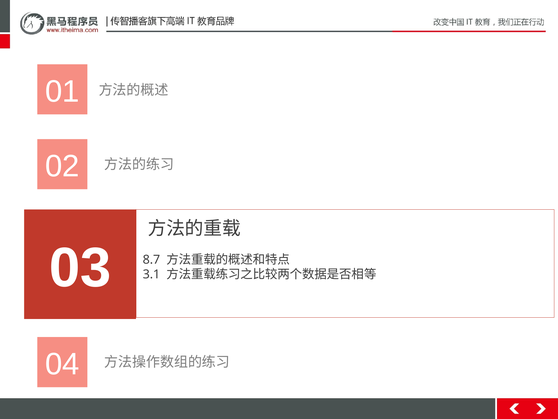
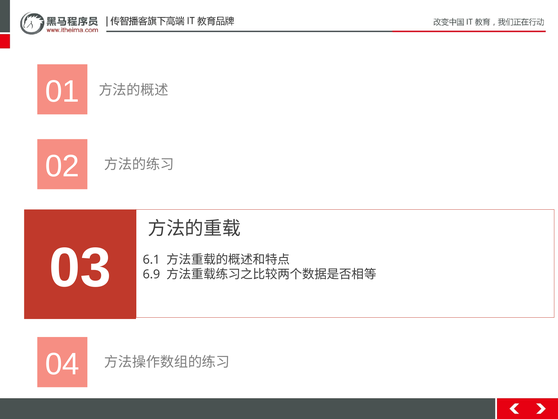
8.7: 8.7 -> 6.1
3.1: 3.1 -> 6.9
